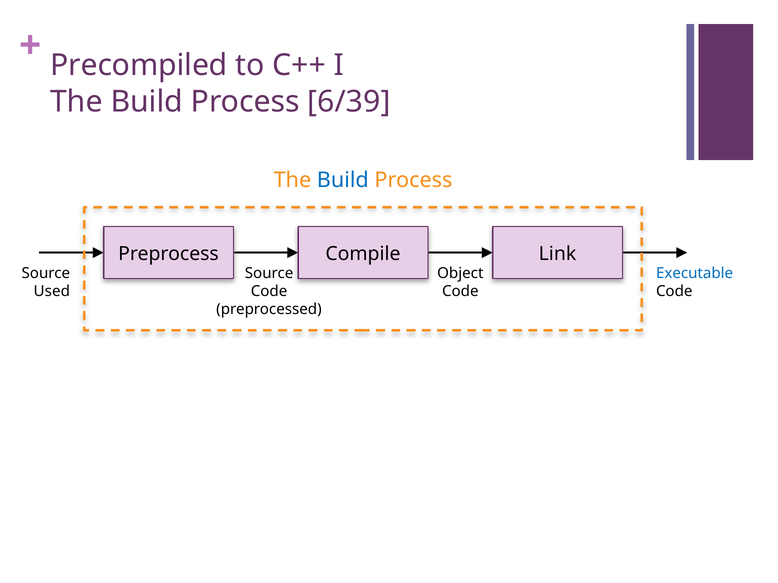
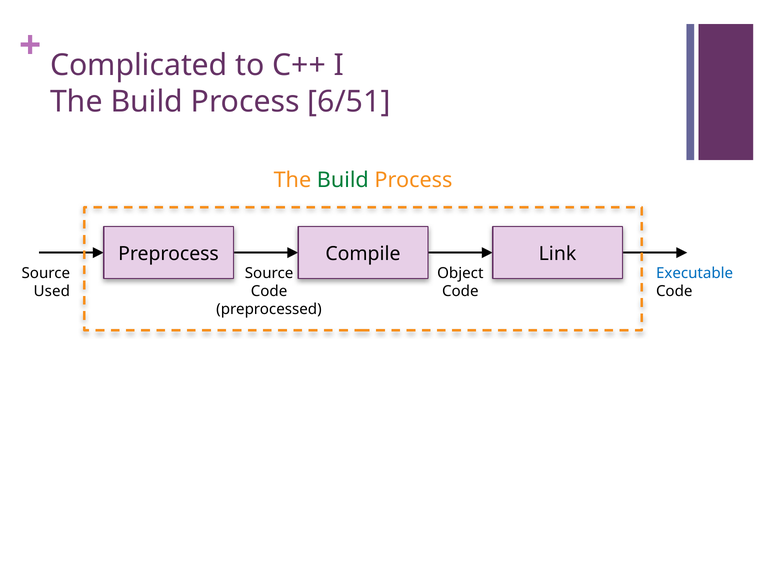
Precompiled: Precompiled -> Complicated
6/39: 6/39 -> 6/51
Build at (343, 180) colour: blue -> green
